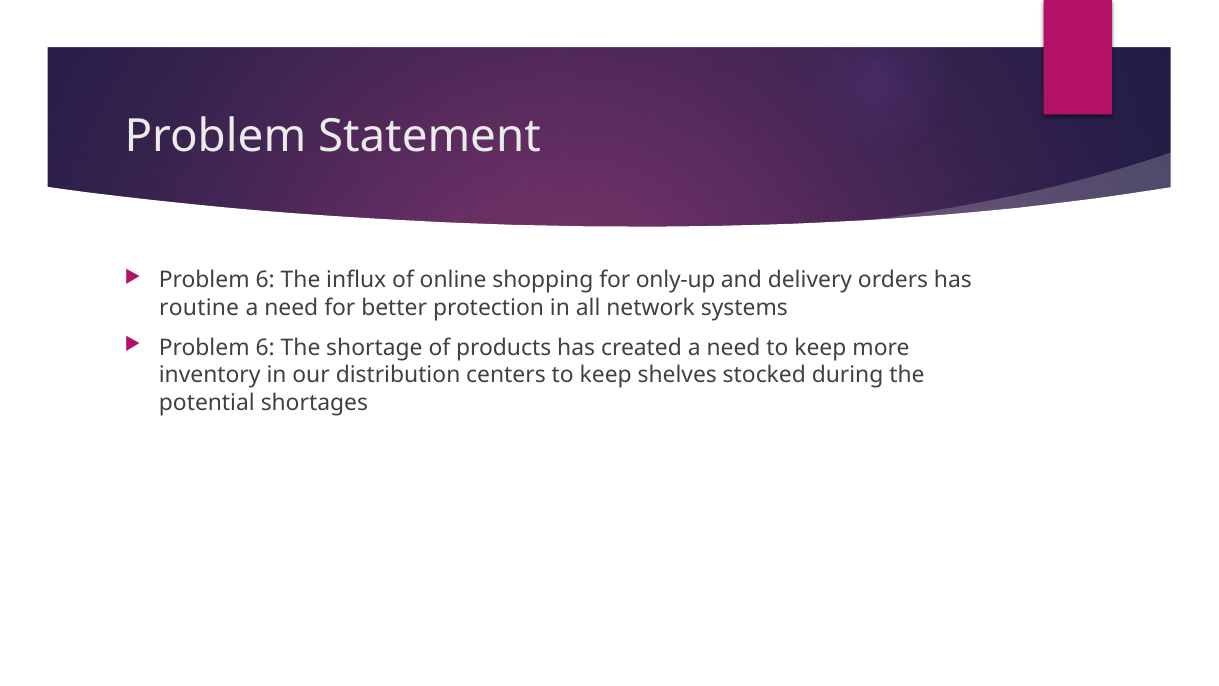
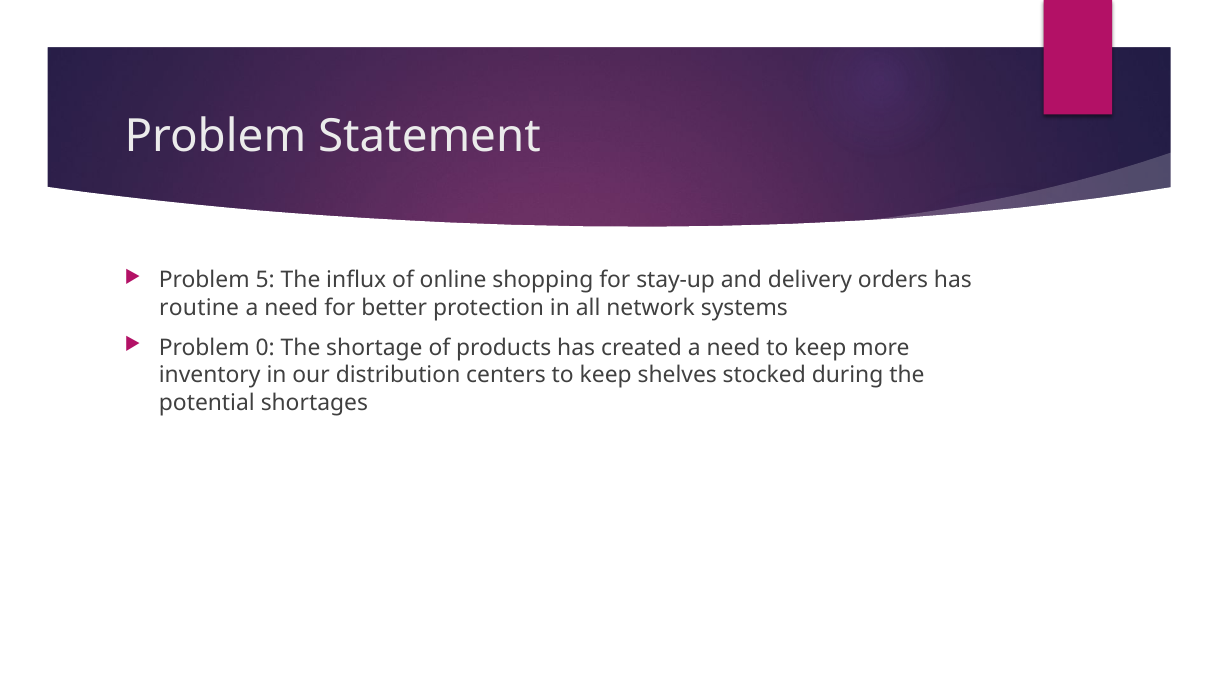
6 at (265, 280): 6 -> 5
only-up: only-up -> stay-up
6 at (265, 348): 6 -> 0
